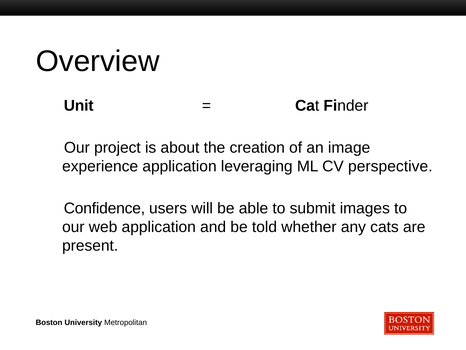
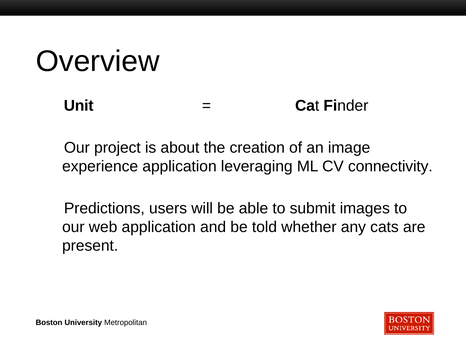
perspective: perspective -> connectivity
Confidence: Confidence -> Predictions
